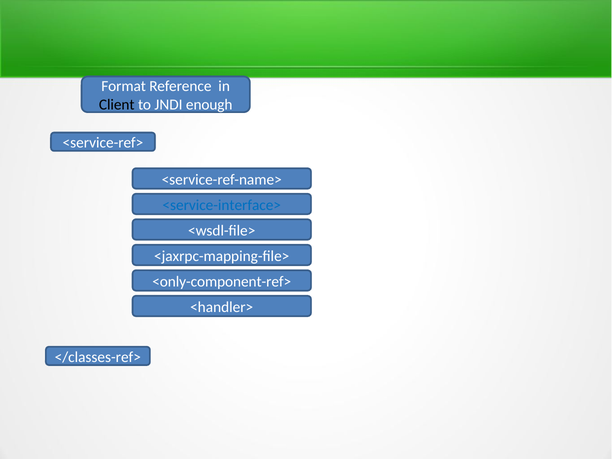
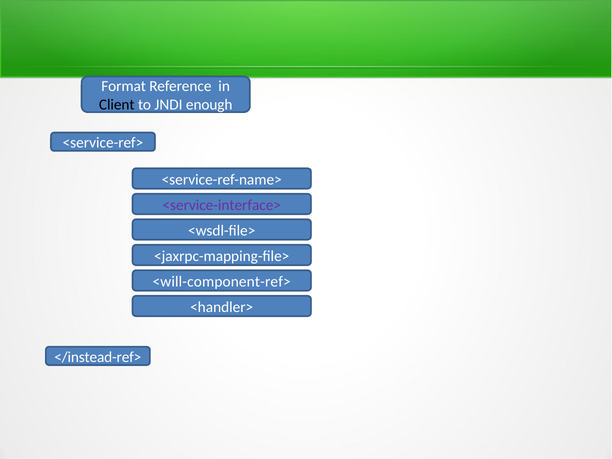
<service-interface> colour: blue -> purple
<only-component-ref>: <only-component-ref> -> <will-component-ref>
</classes-ref>: </classes-ref> -> </instead-ref>
